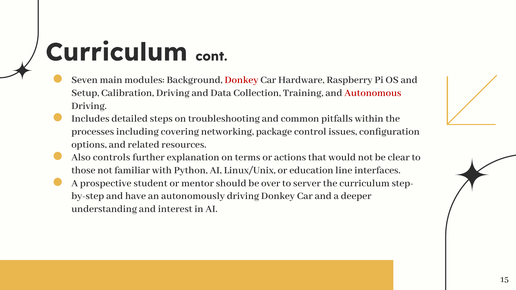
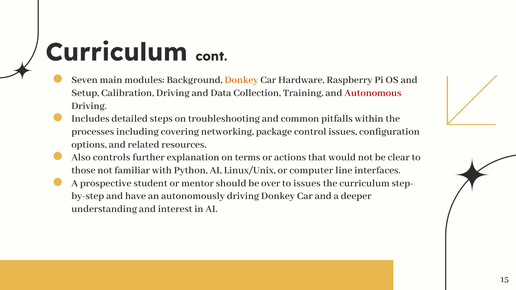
Donkey at (241, 80) colour: red -> orange
education: education -> computer
to server: server -> issues
